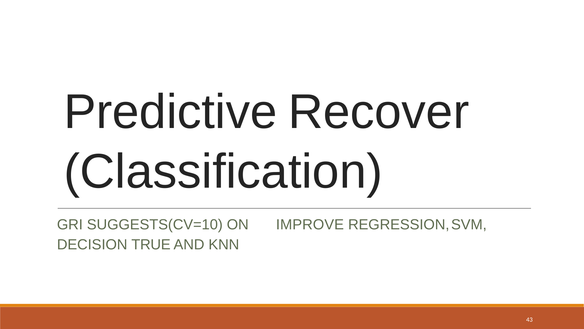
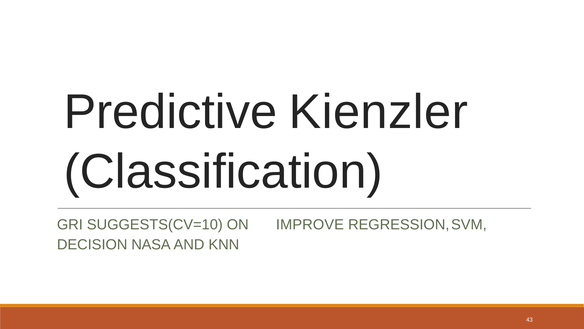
Recover: Recover -> Kienzler
TRUE: TRUE -> NASA
